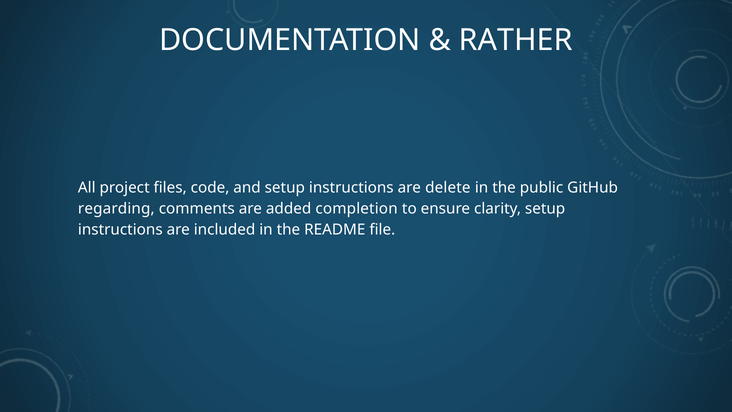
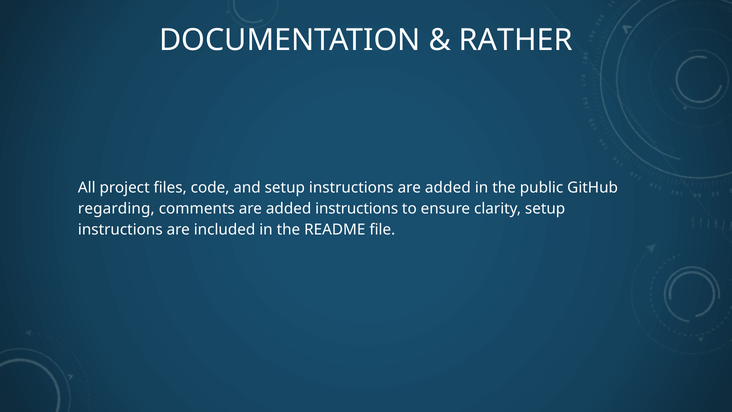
instructions are delete: delete -> added
added completion: completion -> instructions
